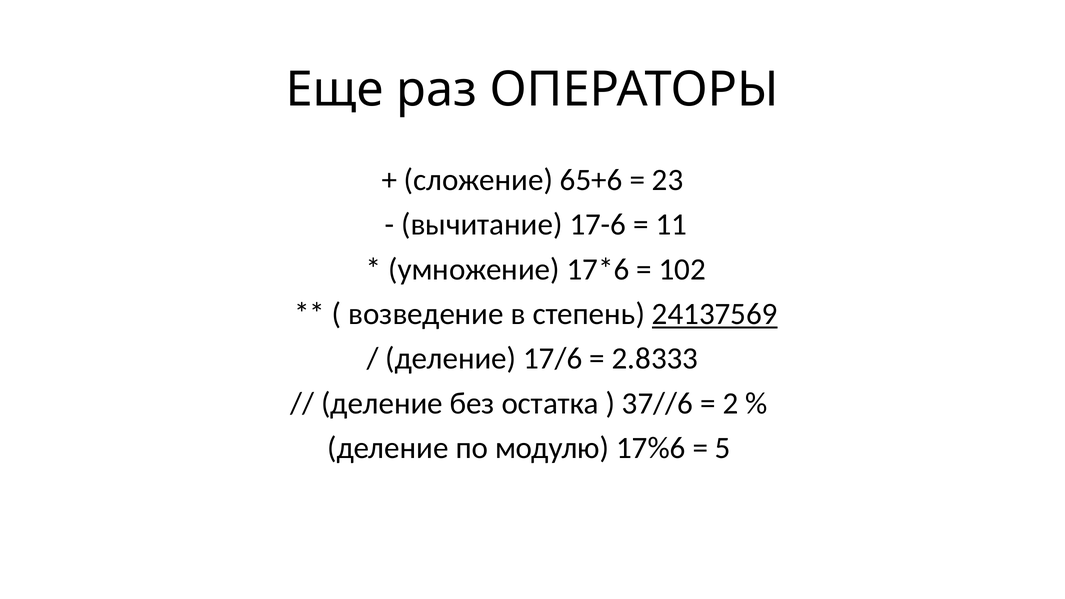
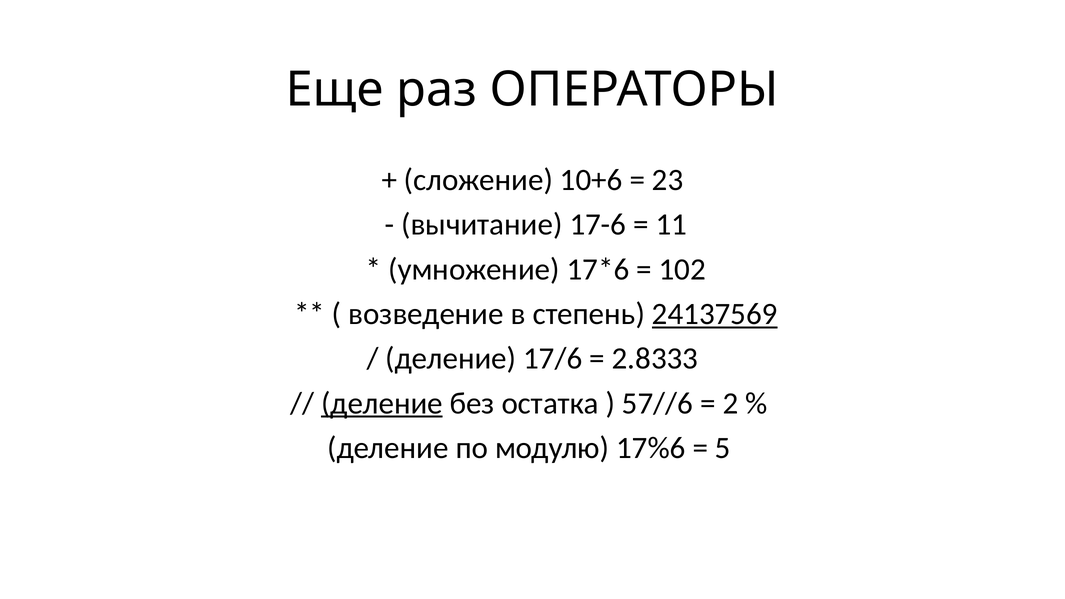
65+6: 65+6 -> 10+6
деление at (382, 403) underline: none -> present
37//6: 37//6 -> 57//6
